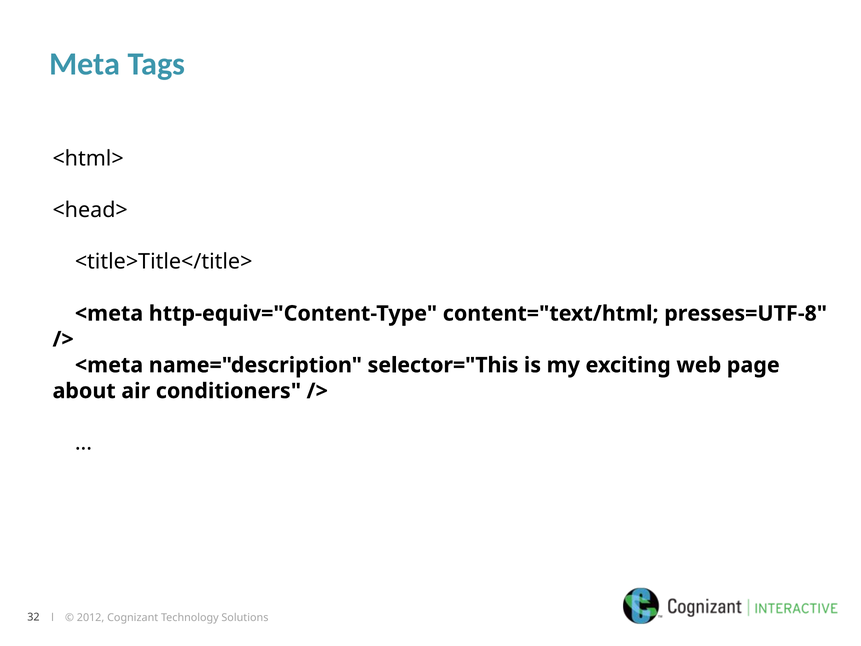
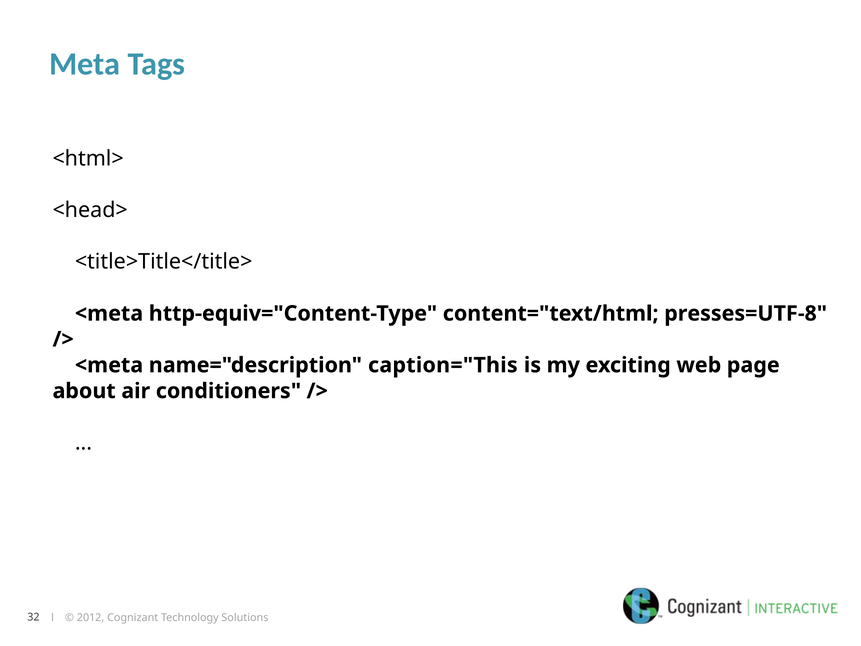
selector="This: selector="This -> caption="This
